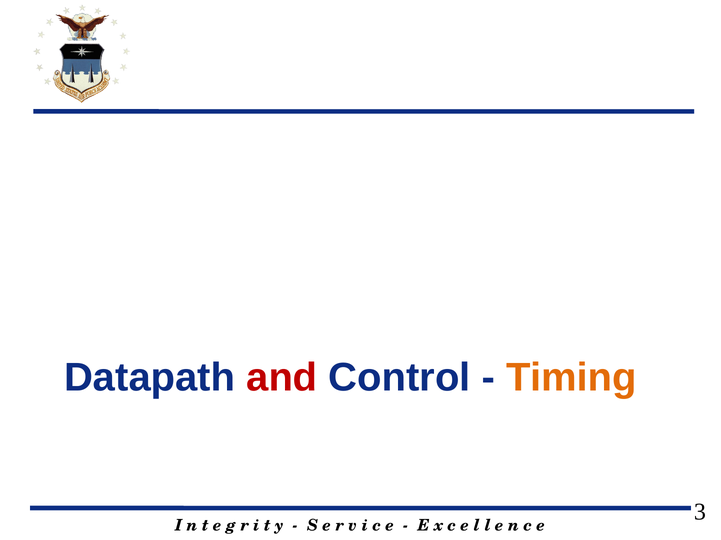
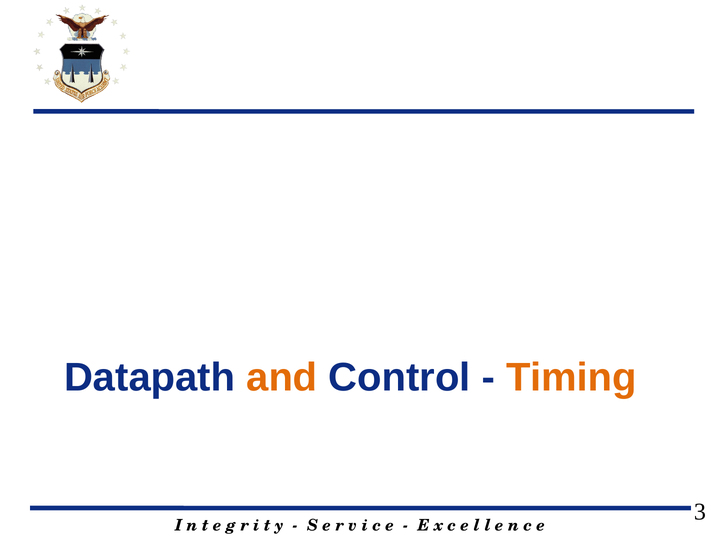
and colour: red -> orange
